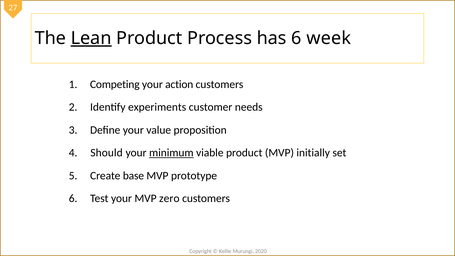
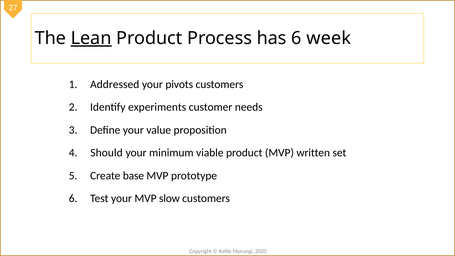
Competing: Competing -> Addressed
action: action -> pivots
minimum underline: present -> none
initially: initially -> written
zero: zero -> slow
